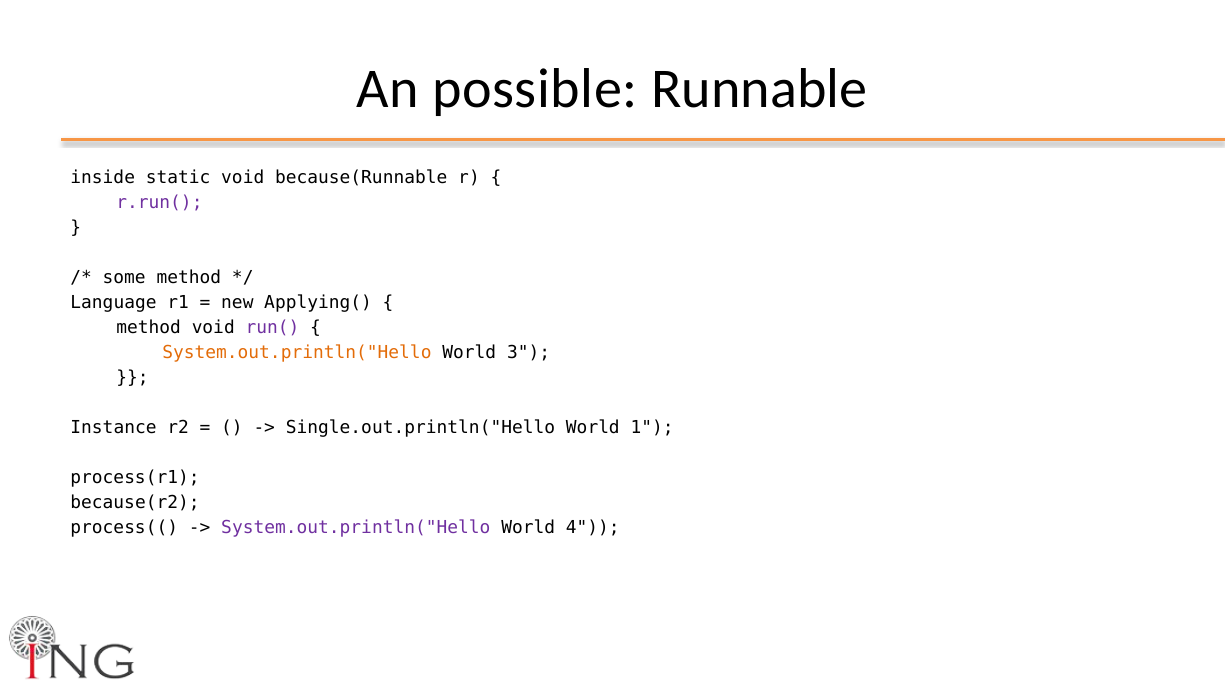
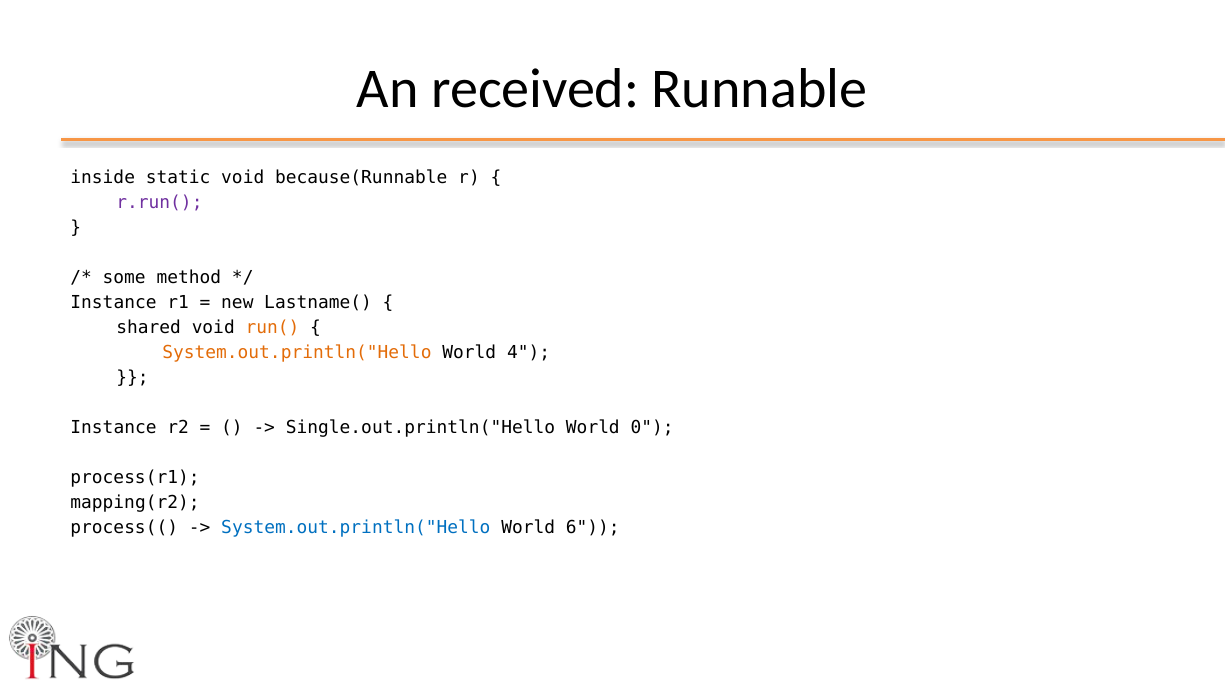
possible: possible -> received
Language at (113, 302): Language -> Instance
Applying(: Applying( -> Lastname(
method at (149, 328): method -> shared
run( colour: purple -> orange
3: 3 -> 4
1: 1 -> 0
because(r2: because(r2 -> mapping(r2
System.out.println("Hello at (356, 528) colour: purple -> blue
4: 4 -> 6
